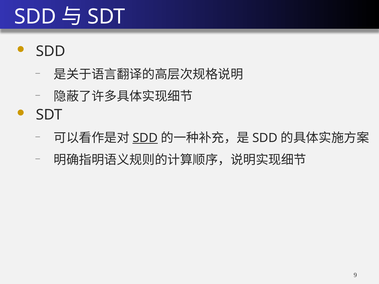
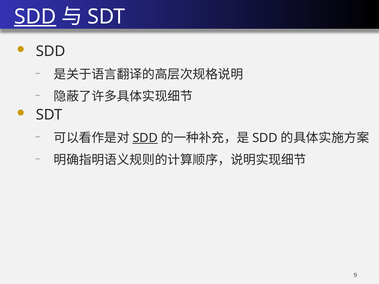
SDD at (35, 17) underline: none -> present
